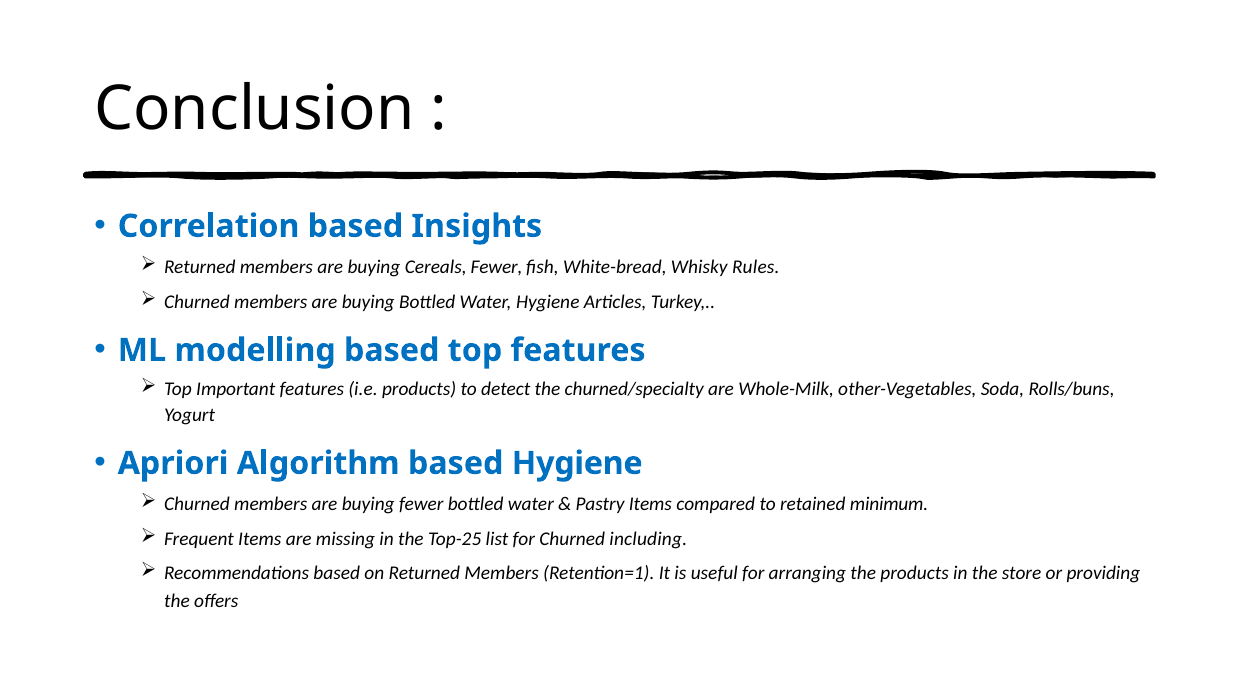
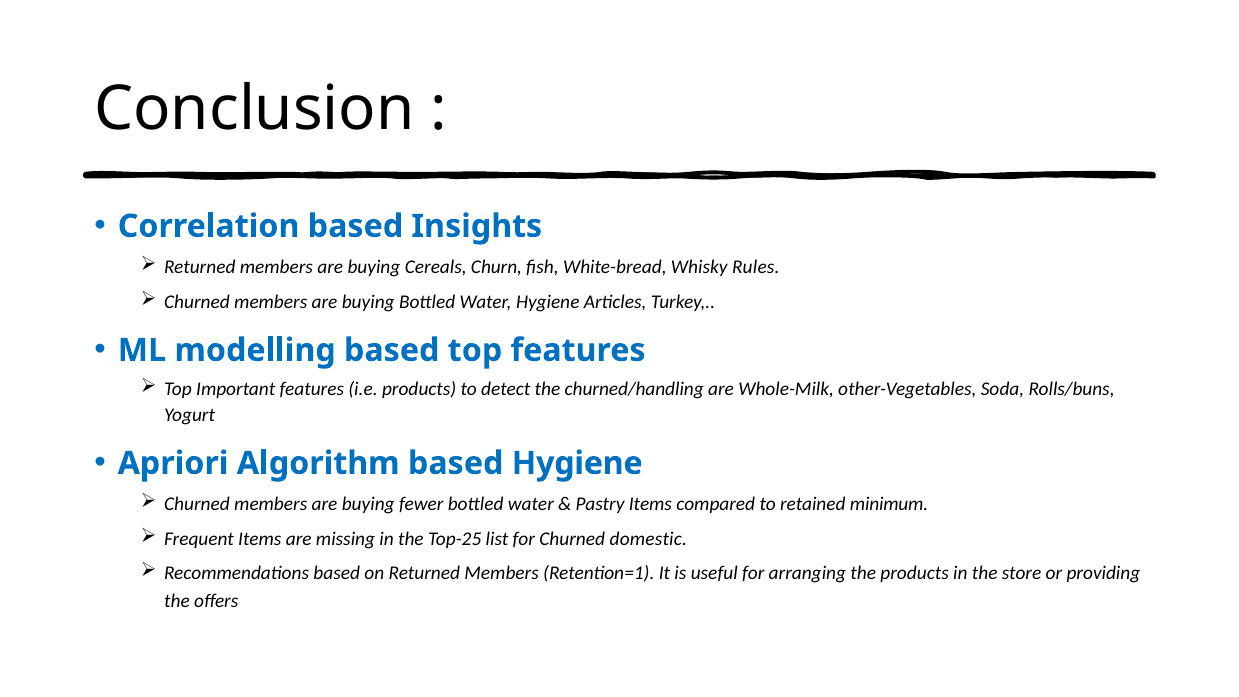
Cereals Fewer: Fewer -> Churn
churned/specialty: churned/specialty -> churned/handling
including: including -> domestic
